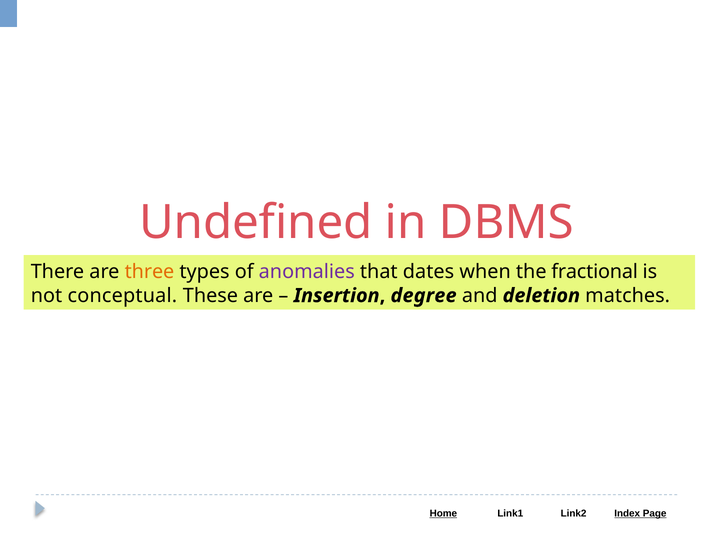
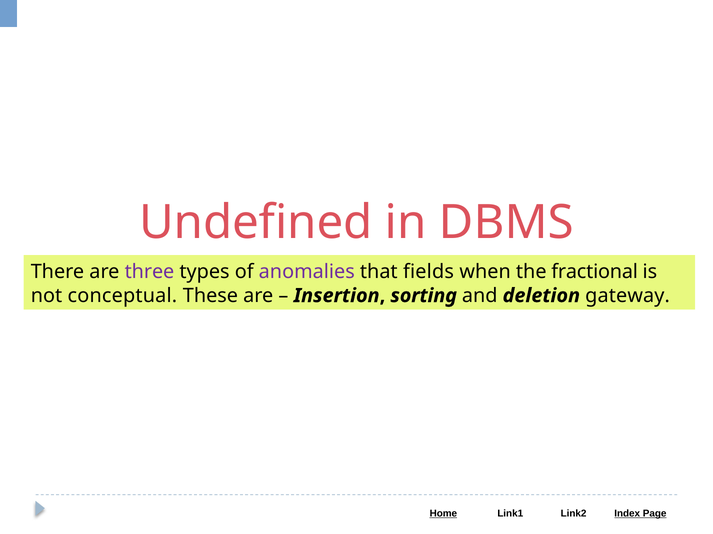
three colour: orange -> purple
dates: dates -> fields
degree: degree -> sorting
matches: matches -> gateway
